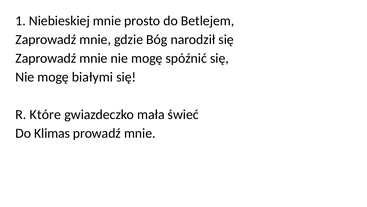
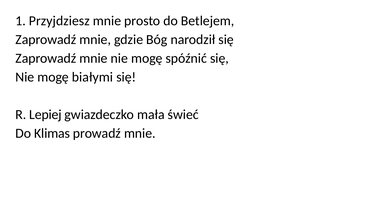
Niebieskiej: Niebieskiej -> Przyjdziesz
Które: Które -> Lepiej
